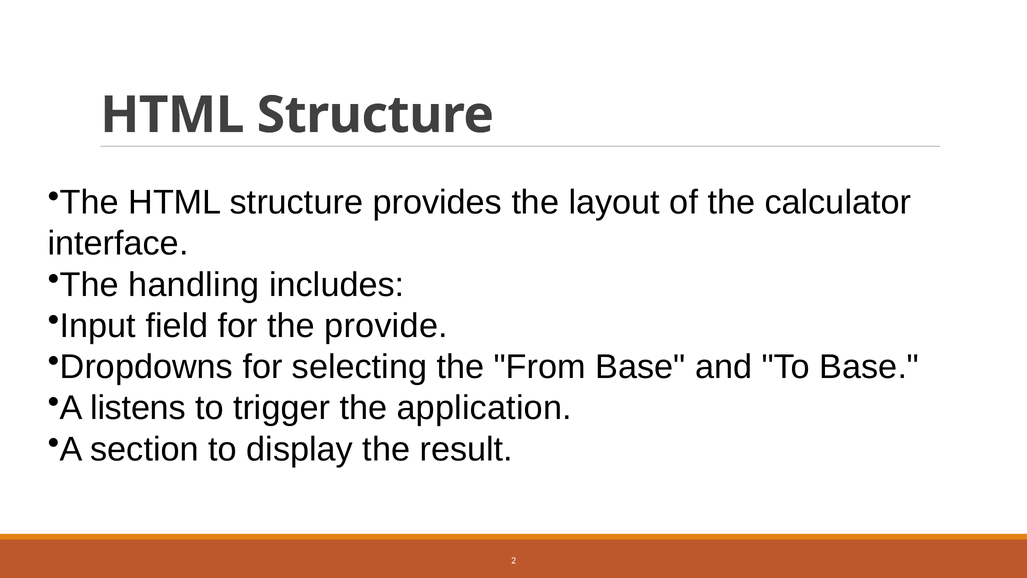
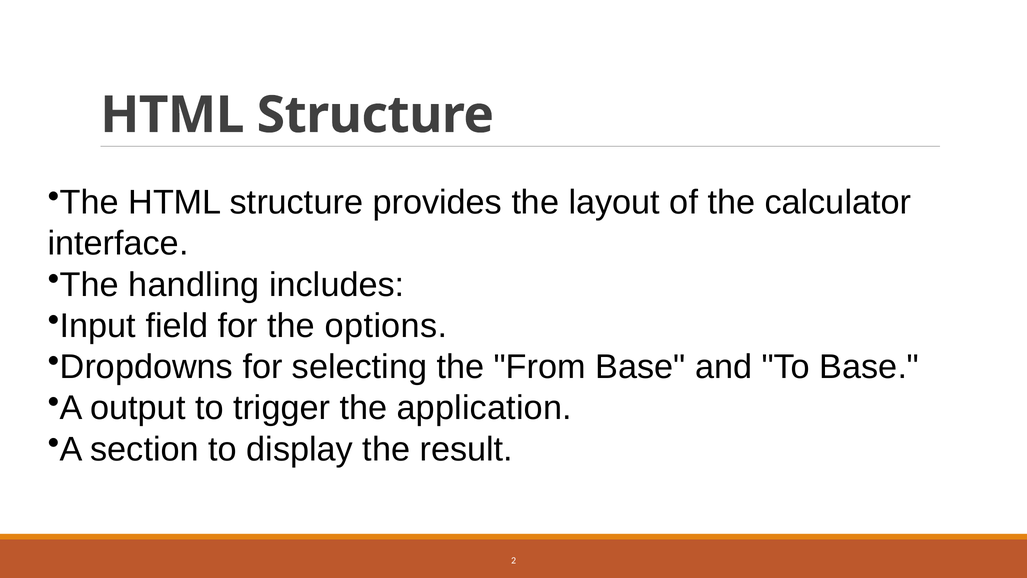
provide: provide -> options
listens: listens -> output
